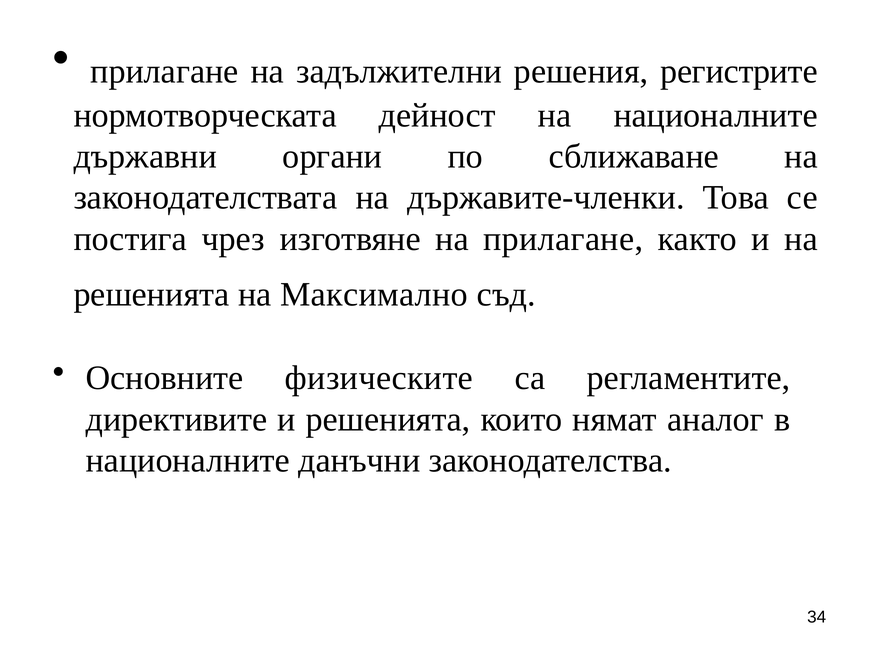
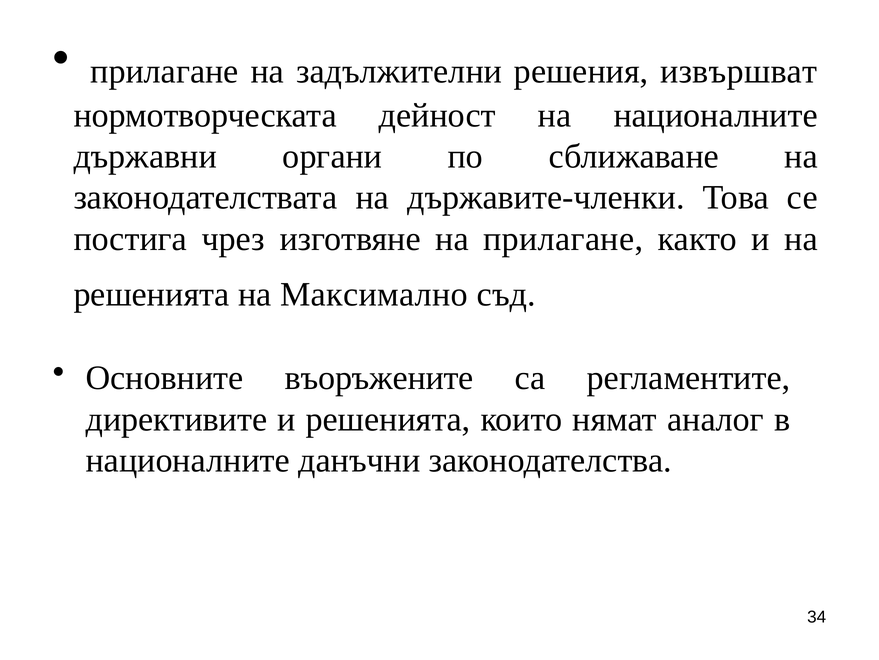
регистрите: регистрите -> извършват
физическите: физическите -> въоръжените
